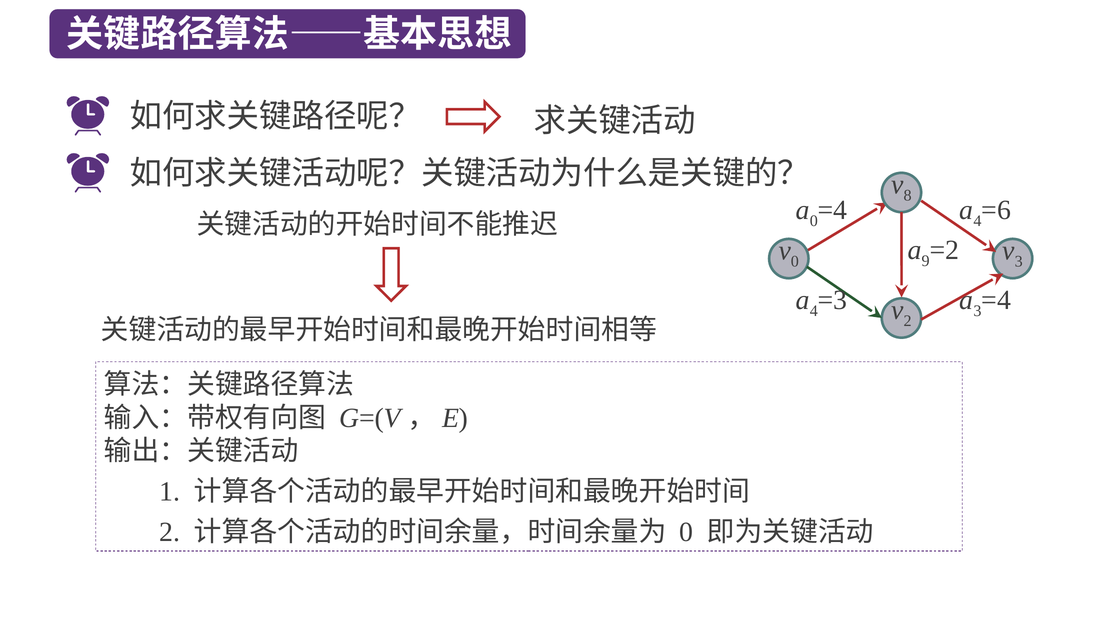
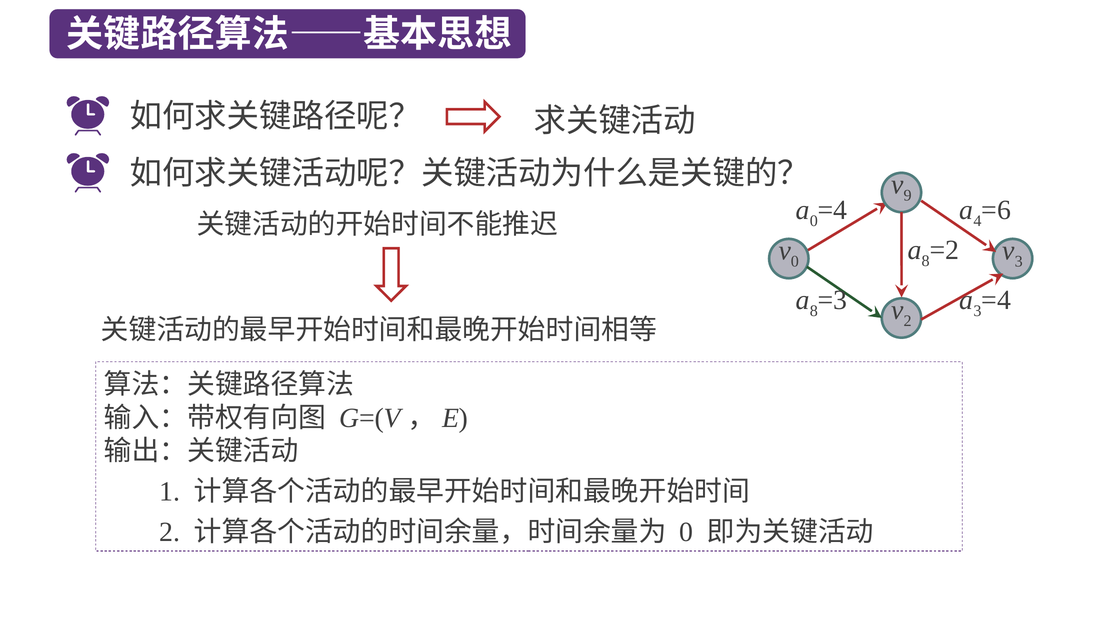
8: 8 -> 9
9 at (926, 261): 9 -> 8
4 at (814, 311): 4 -> 8
